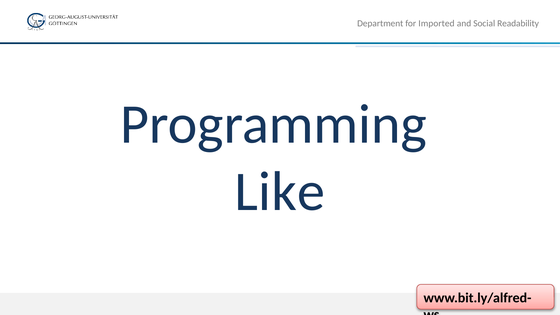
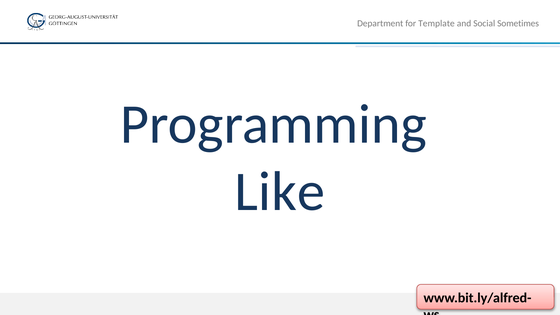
Imported: Imported -> Template
Readability: Readability -> Sometimes
